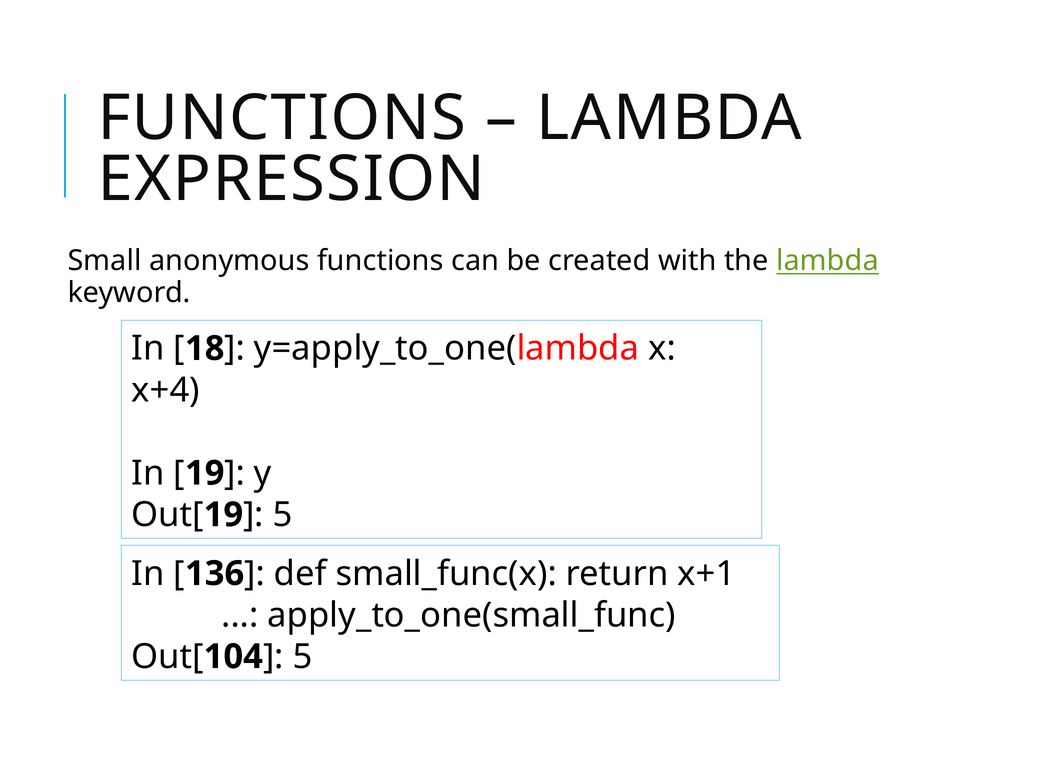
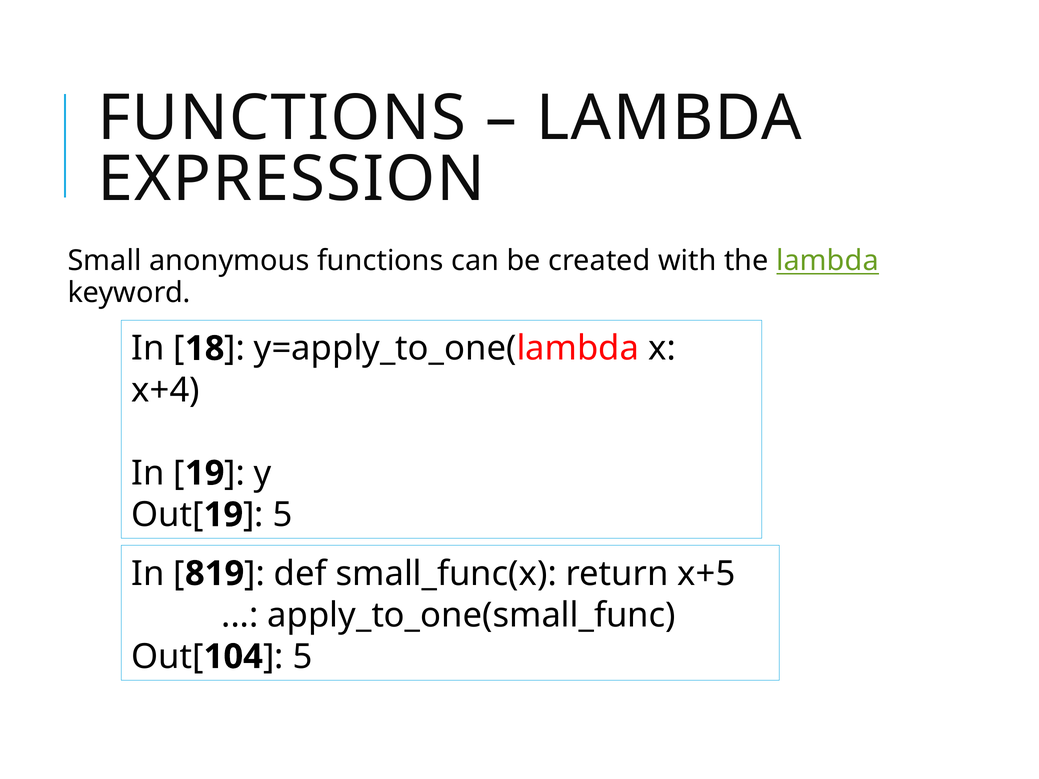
136: 136 -> 819
x+1: x+1 -> x+5
